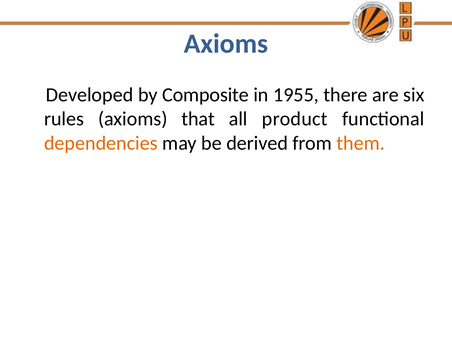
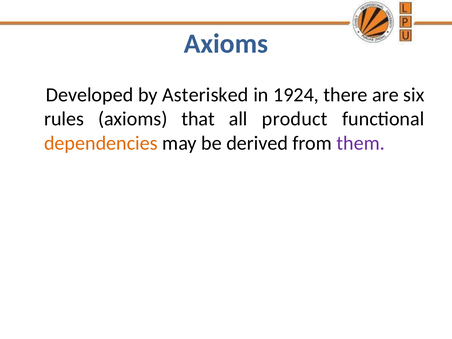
Composite: Composite -> Asterisked
1955: 1955 -> 1924
them colour: orange -> purple
